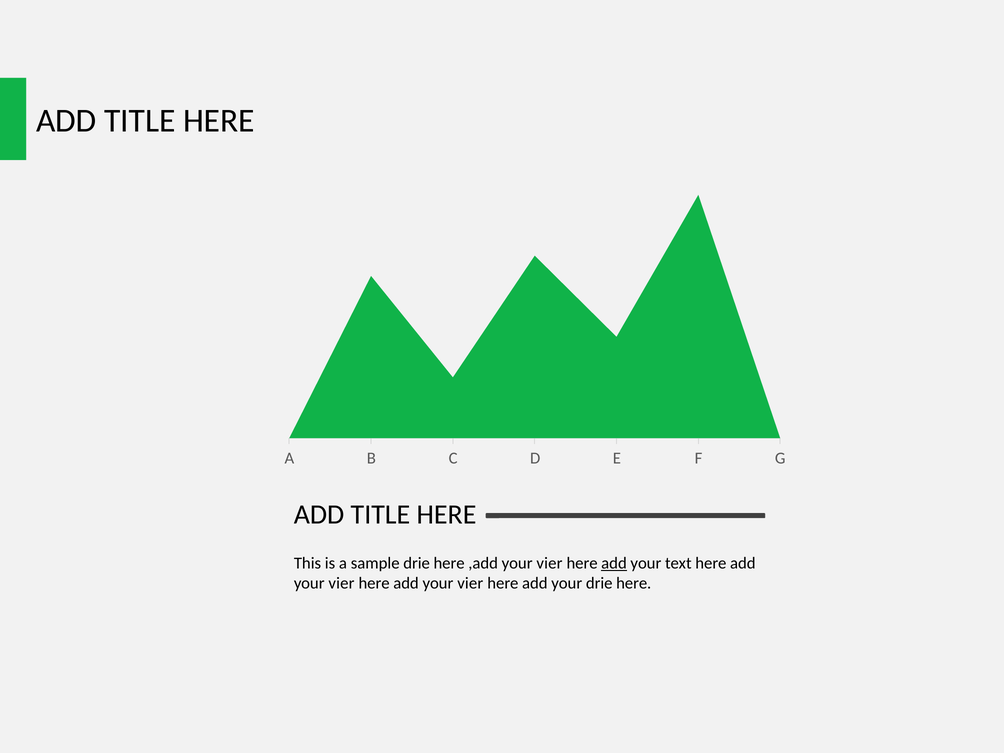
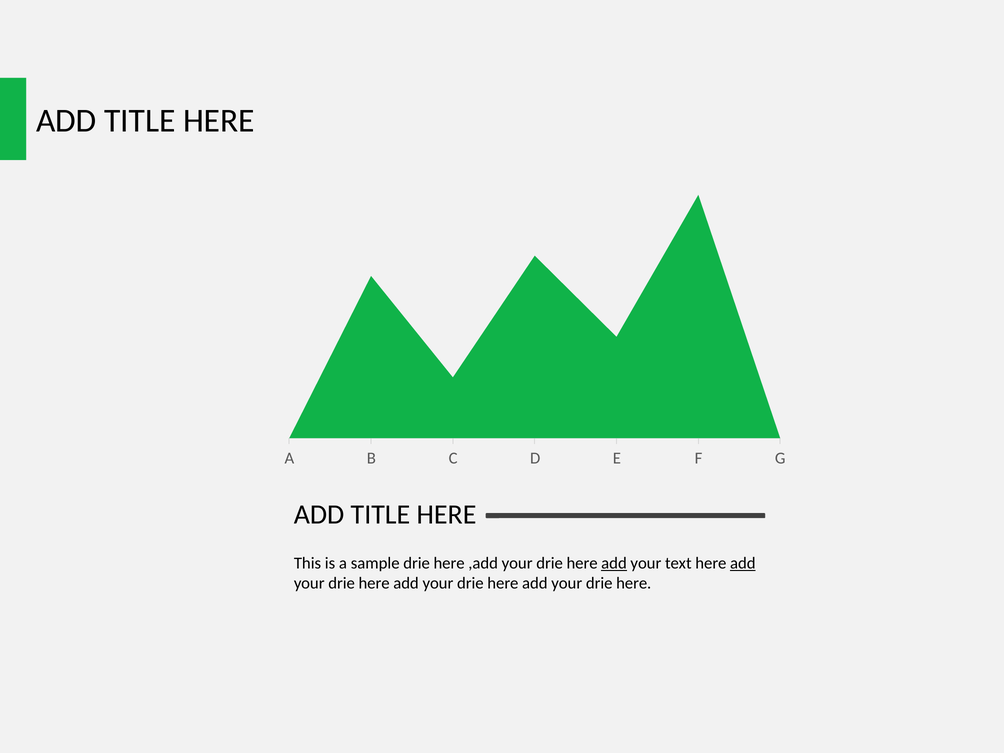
,add your vier: vier -> drie
add at (743, 563) underline: none -> present
vier at (341, 583): vier -> drie
vier at (470, 583): vier -> drie
